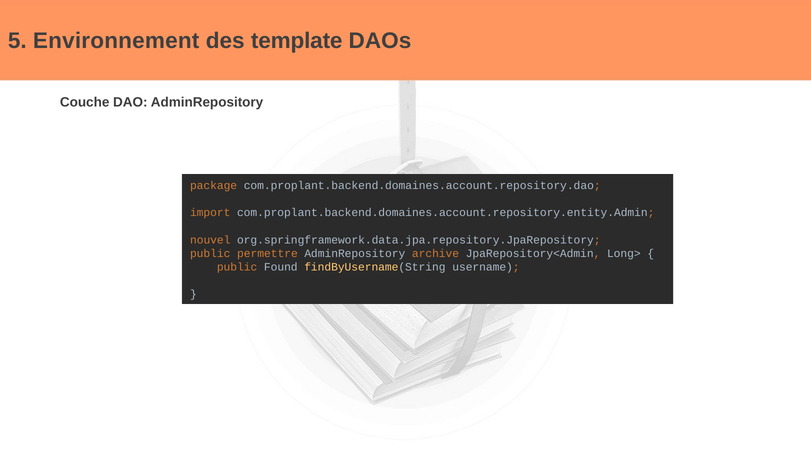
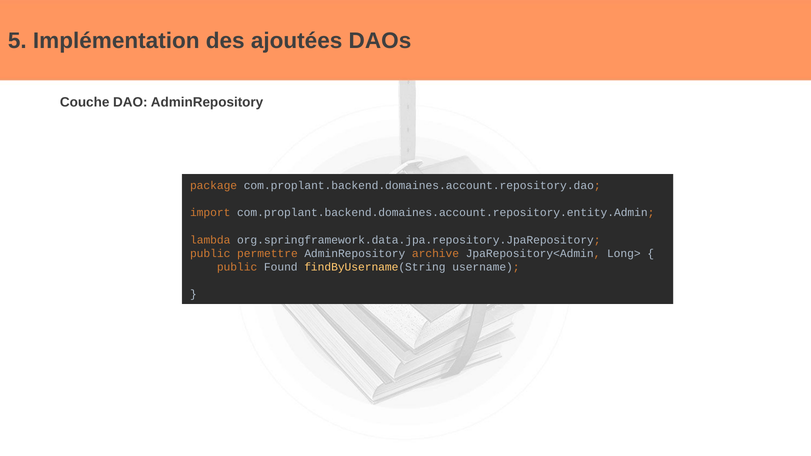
Environnement: Environnement -> Implémentation
template: template -> ajoutées
nouvel: nouvel -> lambda
